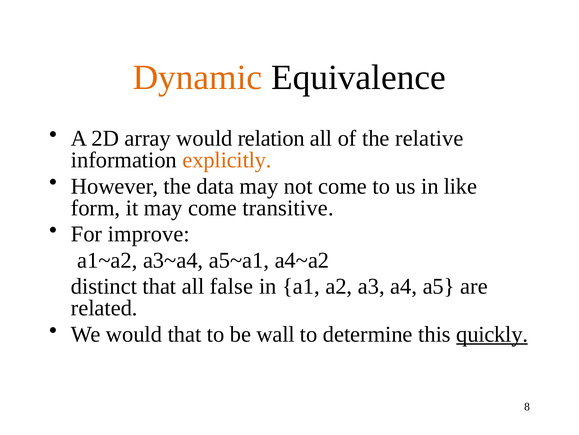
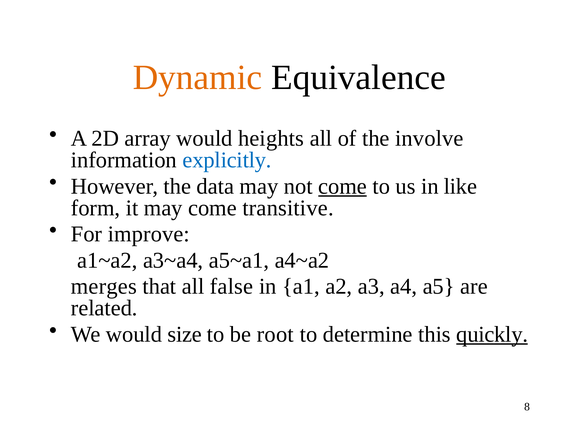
relation: relation -> heights
relative: relative -> involve
explicitly colour: orange -> blue
come at (343, 186) underline: none -> present
distinct: distinct -> merges
would that: that -> size
wall: wall -> root
